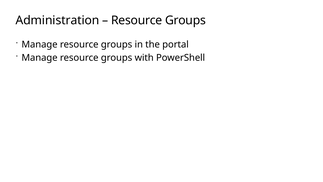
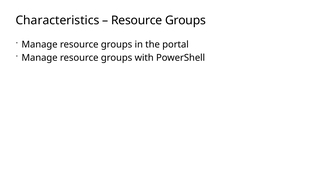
Administration: Administration -> Characteristics
